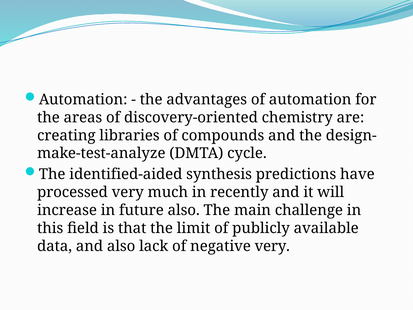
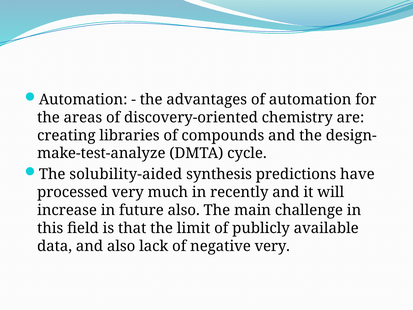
identified-aided: identified-aided -> solubility-aided
